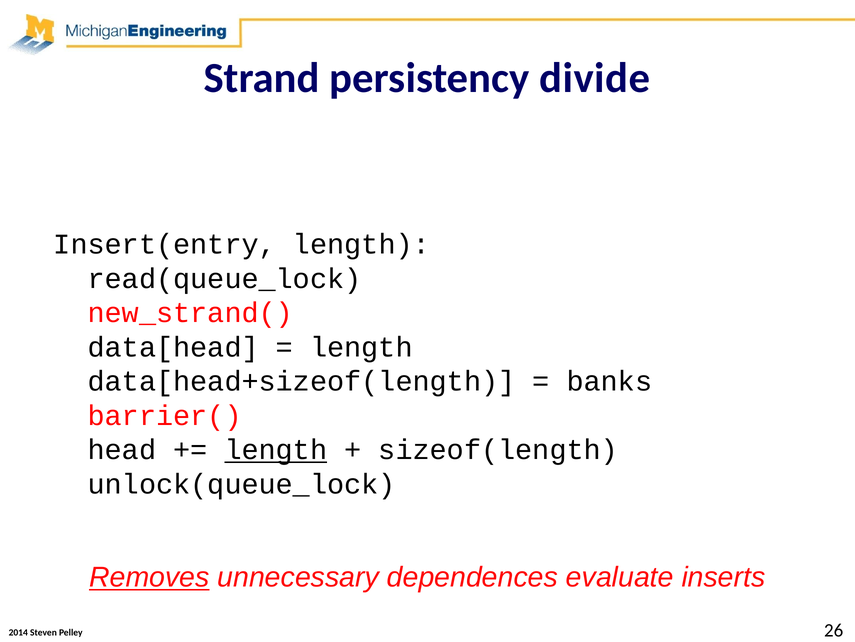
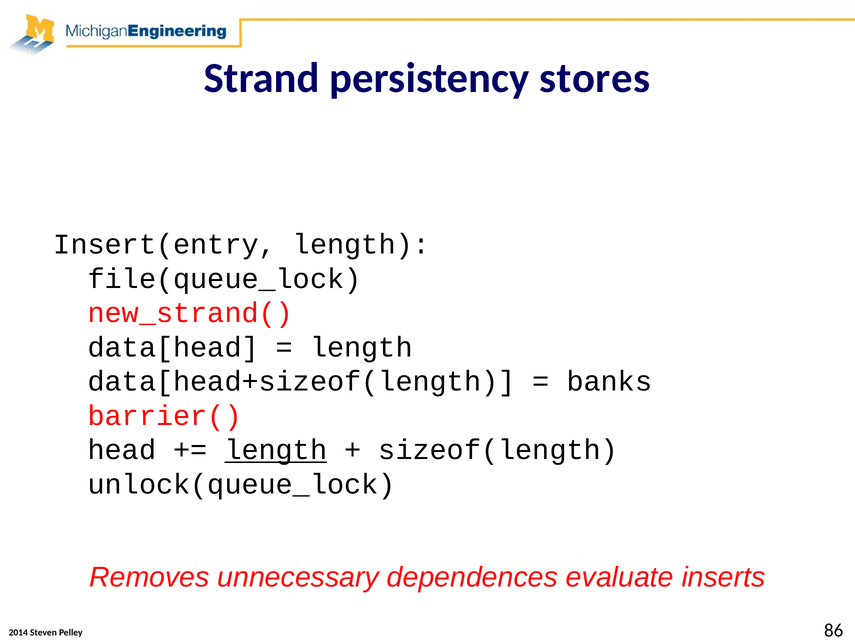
divide: divide -> stores
read(queue_lock: read(queue_lock -> file(queue_lock
Removes underline: present -> none
26: 26 -> 86
